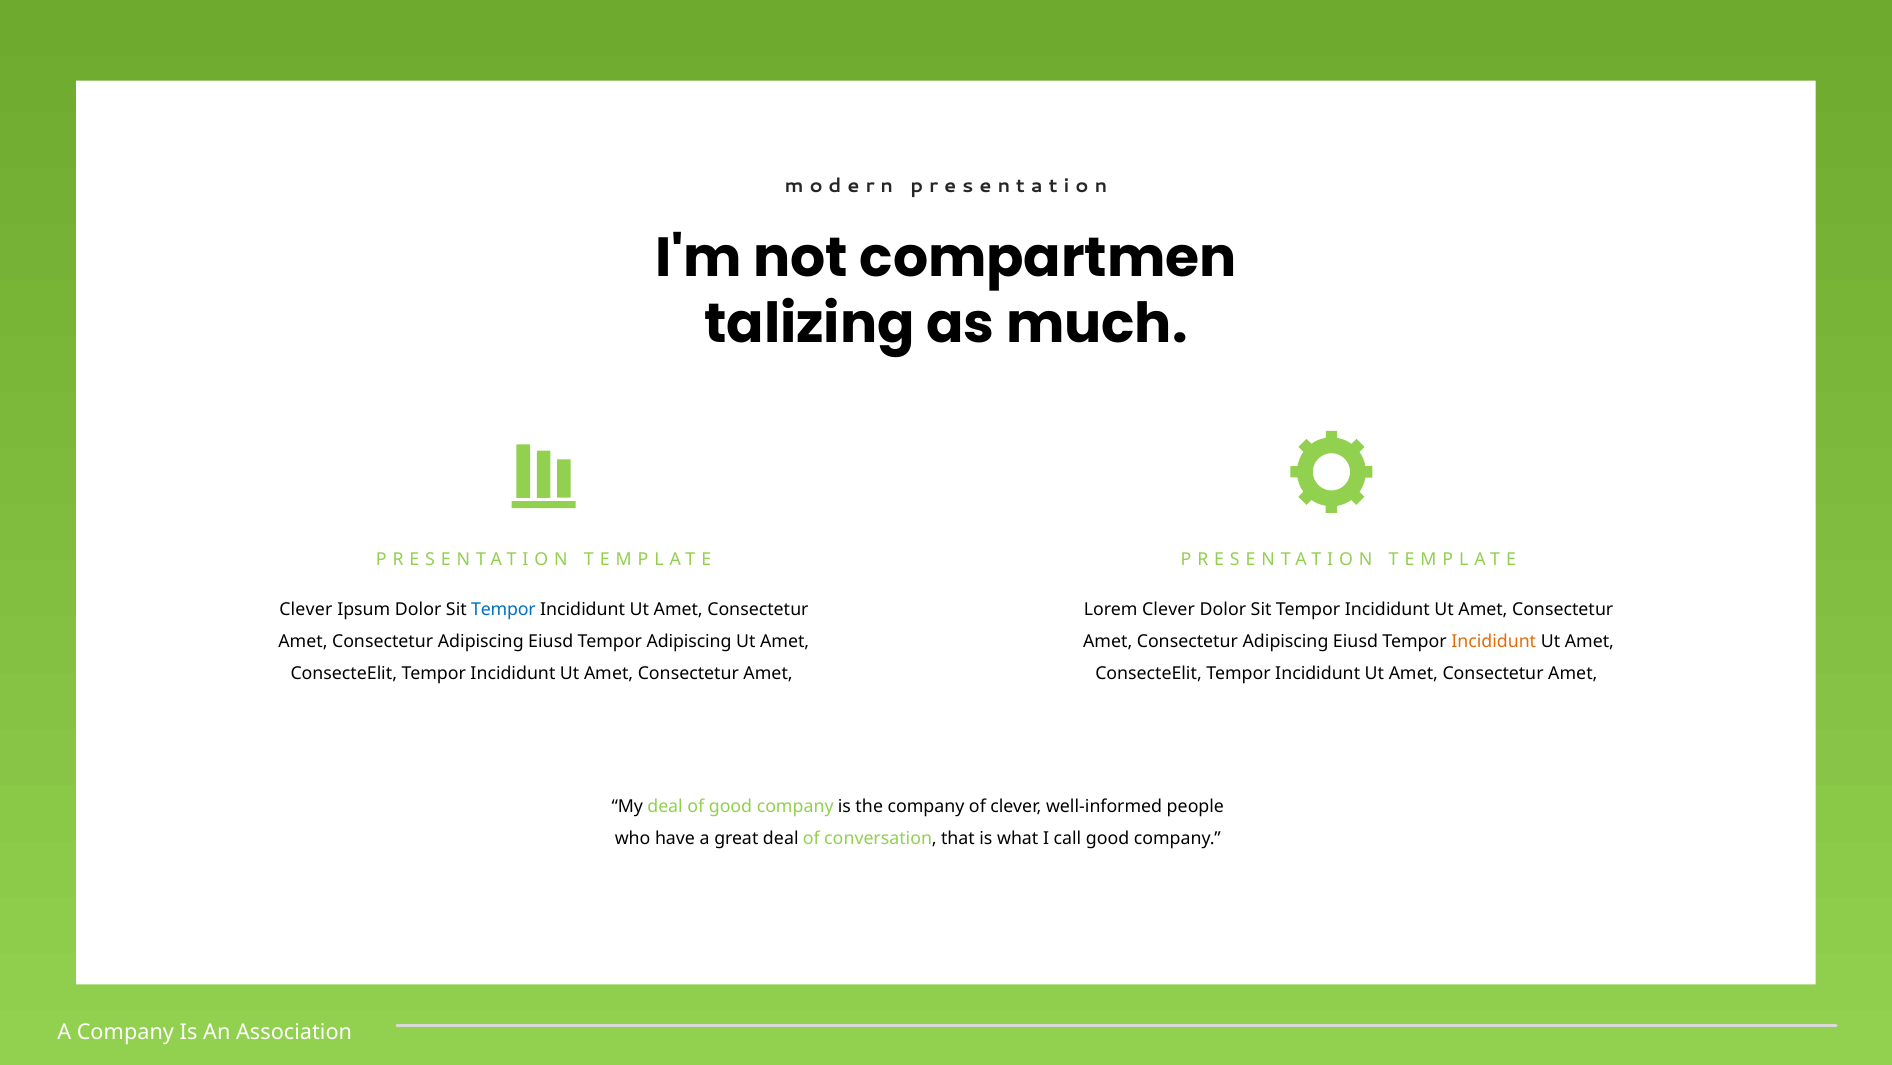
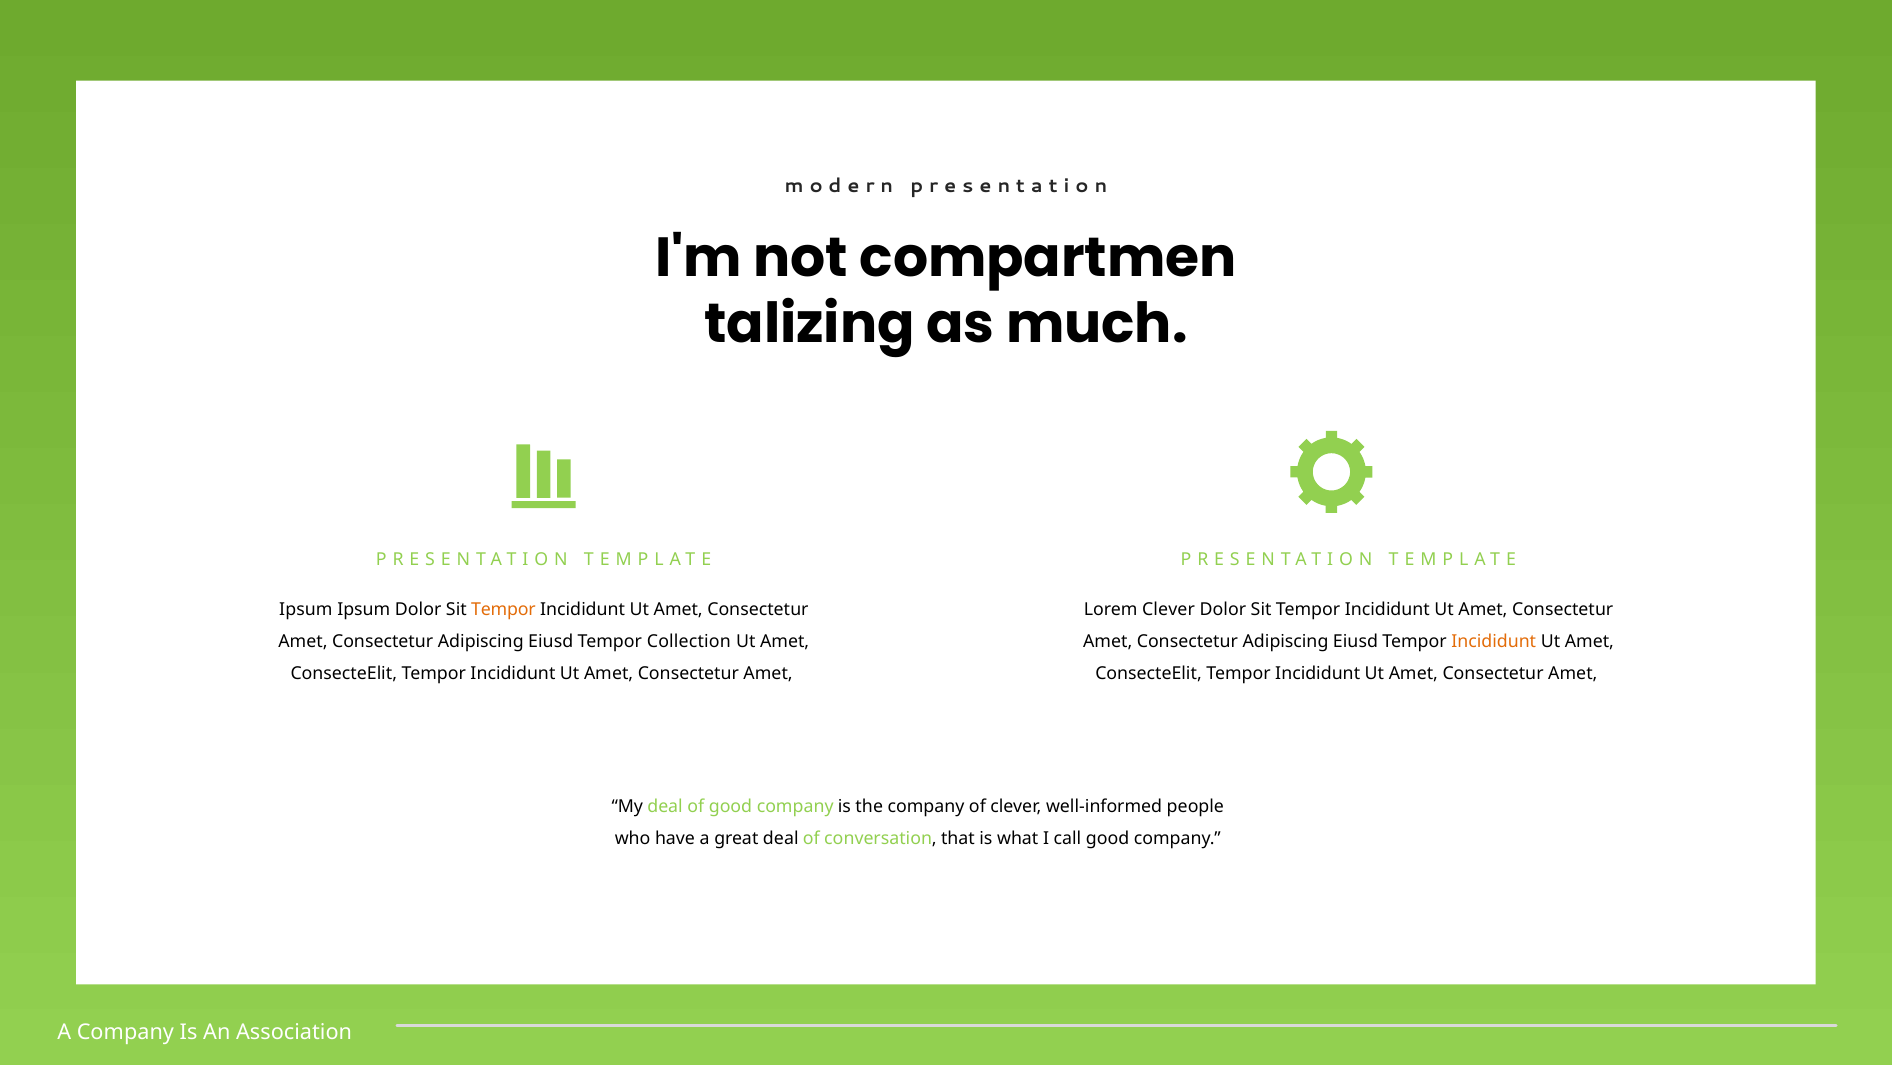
Clever at (306, 610): Clever -> Ipsum
Tempor at (503, 610) colour: blue -> orange
Tempor Adipiscing: Adipiscing -> Collection
